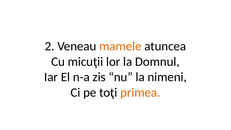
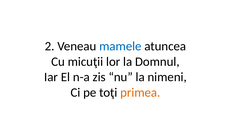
mamele colour: orange -> blue
